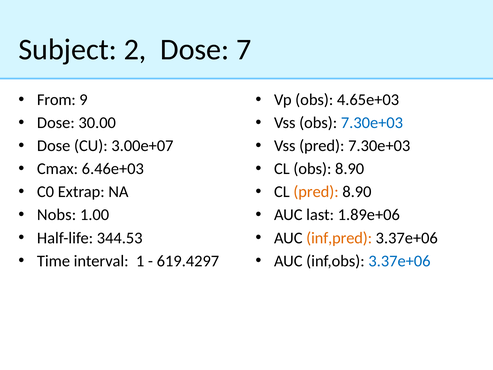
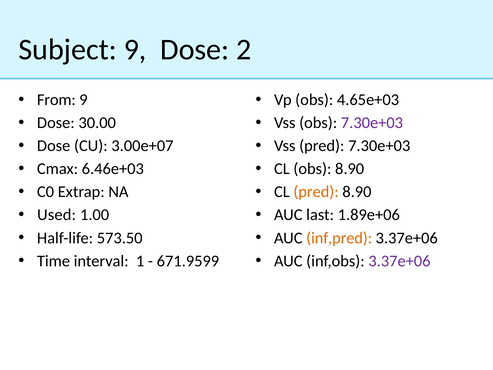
Subject 2: 2 -> 9
7: 7 -> 2
7.30e+03 at (372, 123) colour: blue -> purple
Nobs: Nobs -> Used
344.53: 344.53 -> 573.50
619.4297: 619.4297 -> 671.9599
3.37e+06 at (399, 261) colour: blue -> purple
